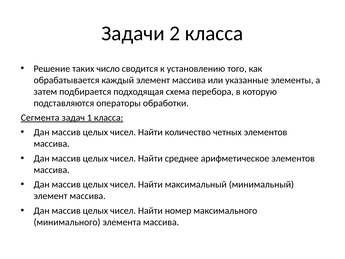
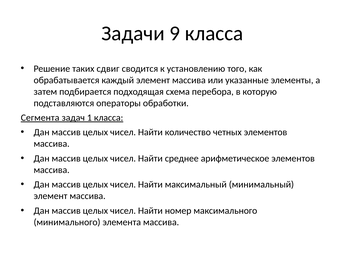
2: 2 -> 9
число: число -> сдвиг
